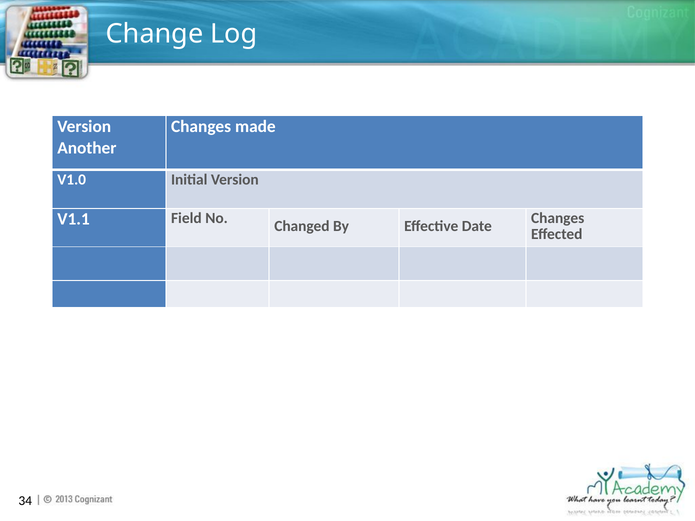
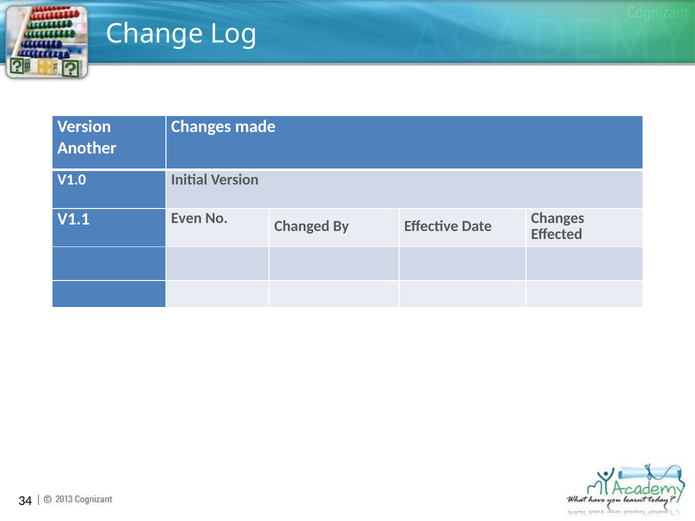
Field: Field -> Even
